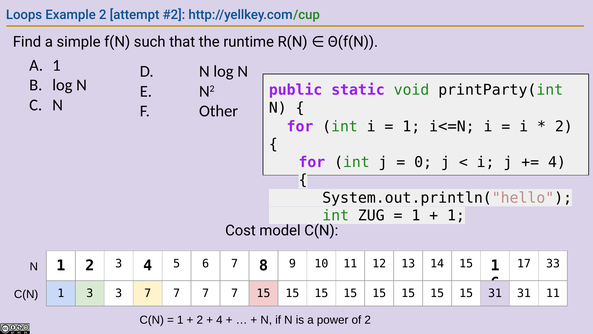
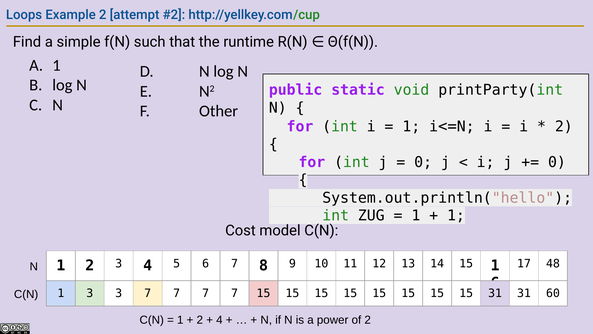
4 at (557, 162): 4 -> 0
33: 33 -> 48
31 11: 11 -> 60
